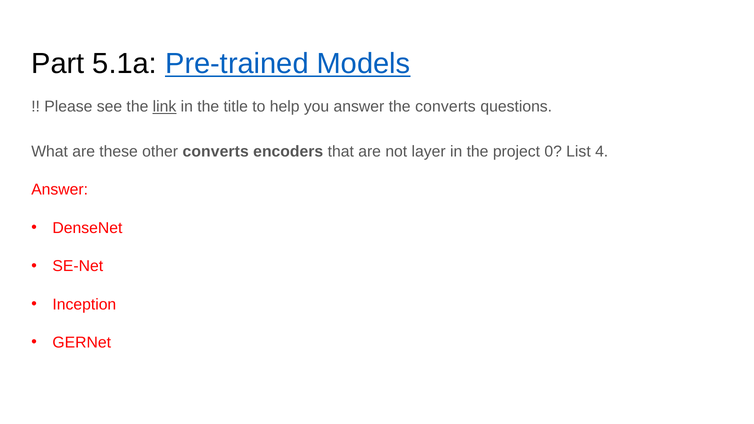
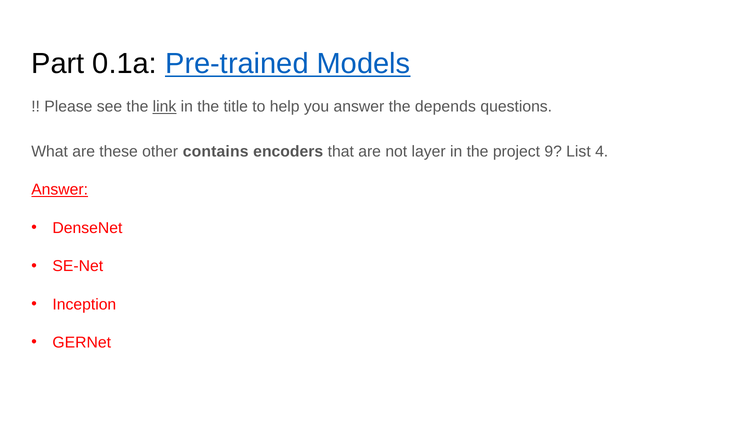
5.1a: 5.1a -> 0.1a
the converts: converts -> depends
other converts: converts -> contains
0: 0 -> 9
Answer at (60, 190) underline: none -> present
